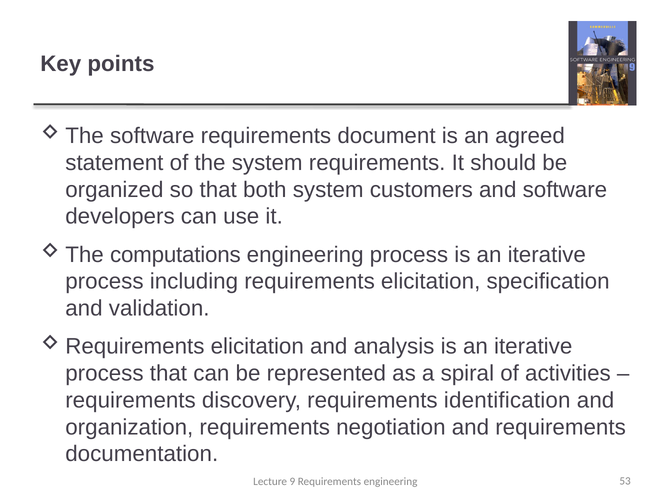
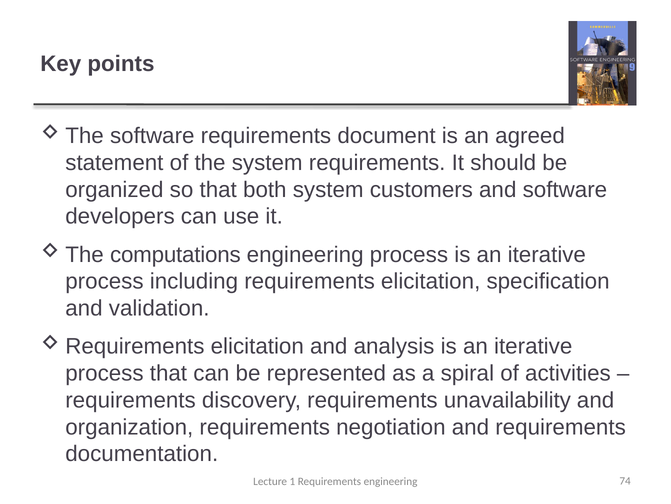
identification: identification -> unavailability
9: 9 -> 1
53: 53 -> 74
